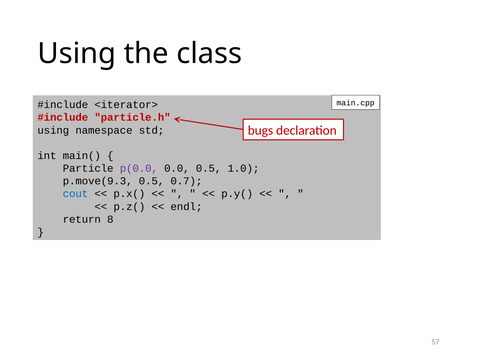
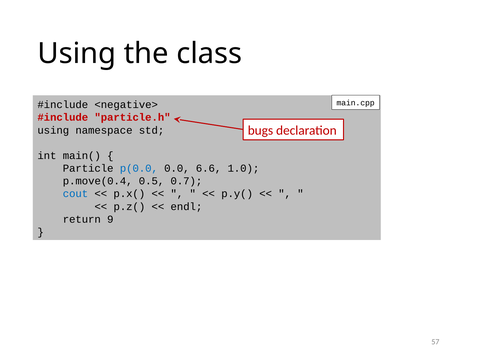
<iterator>: <iterator> -> <negative>
p(0.0 colour: purple -> blue
0.0 0.5: 0.5 -> 6.6
p.move(9.3: p.move(9.3 -> p.move(0.4
8: 8 -> 9
